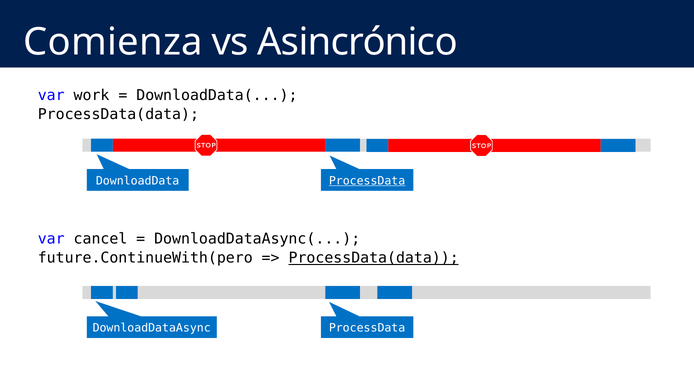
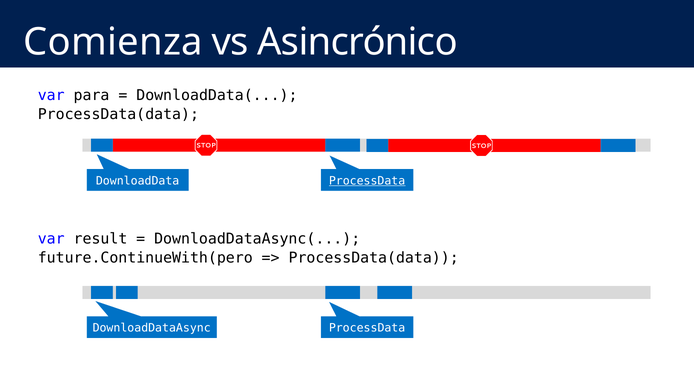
work: work -> para
cancel: cancel -> result
ProcessData(data at (374, 258) underline: present -> none
